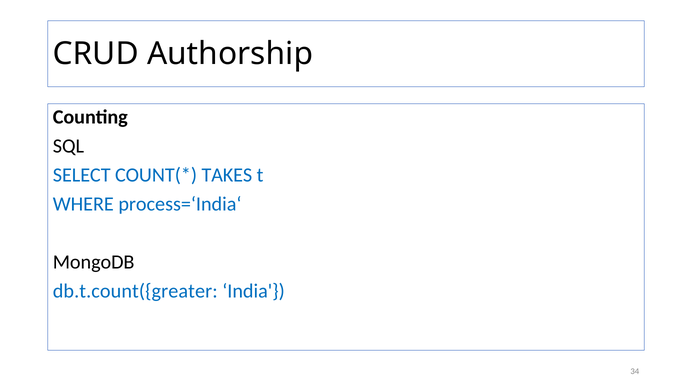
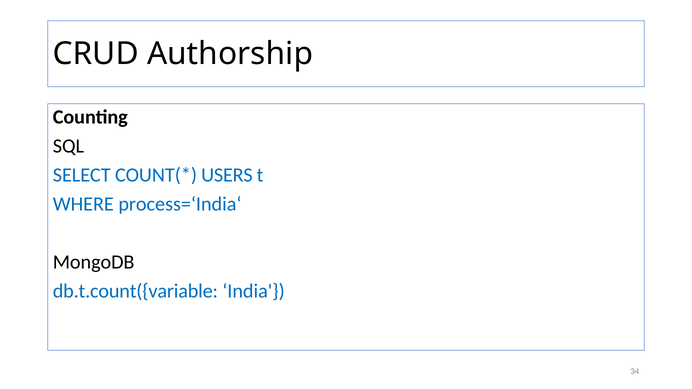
TAKES: TAKES -> USERS
db.t.count({greater: db.t.count({greater -> db.t.count({variable
